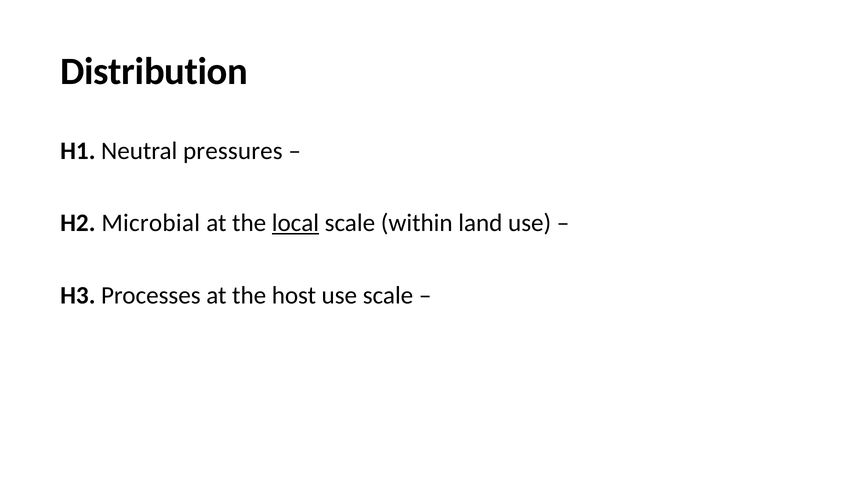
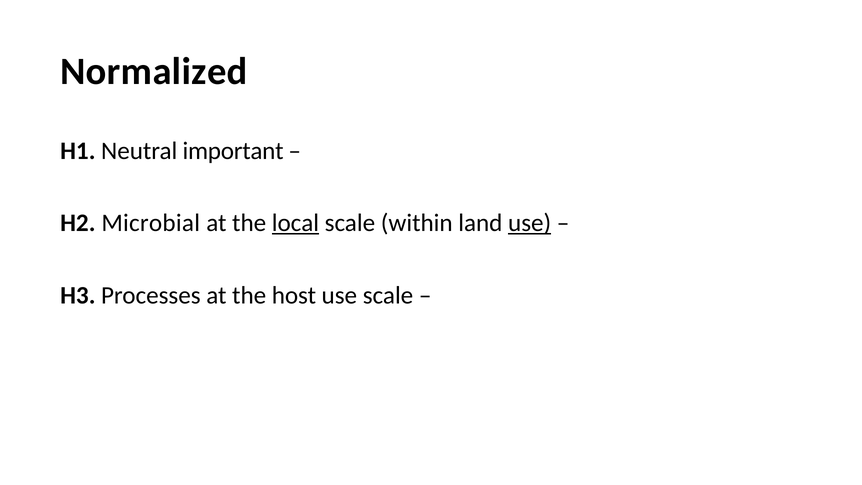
Distribution: Distribution -> Normalized
pressures: pressures -> important
use at (530, 223) underline: none -> present
